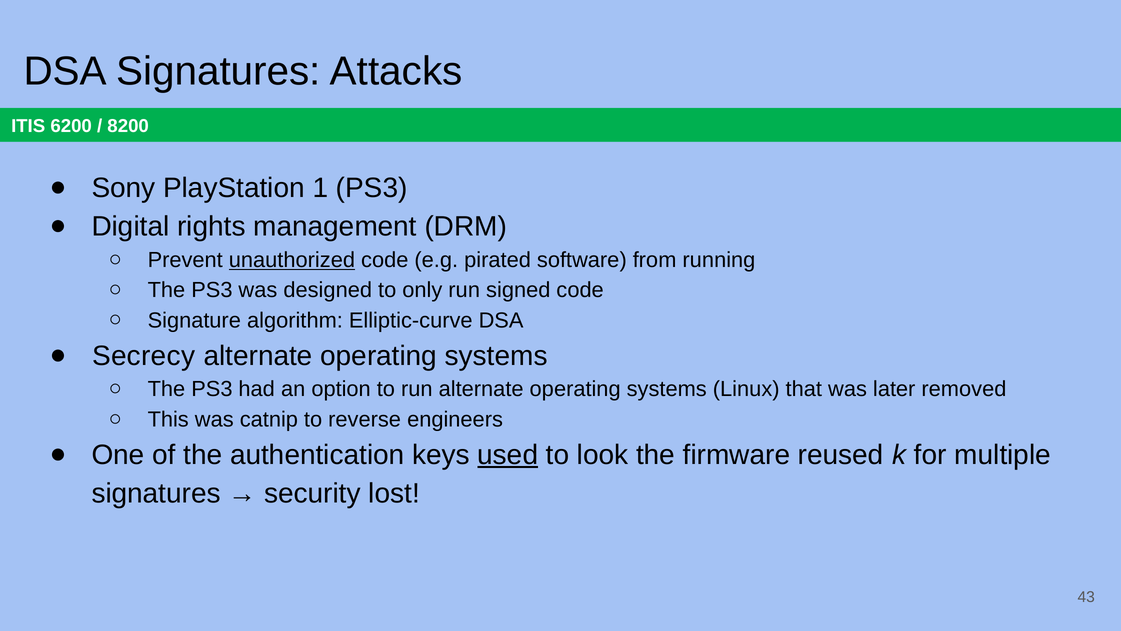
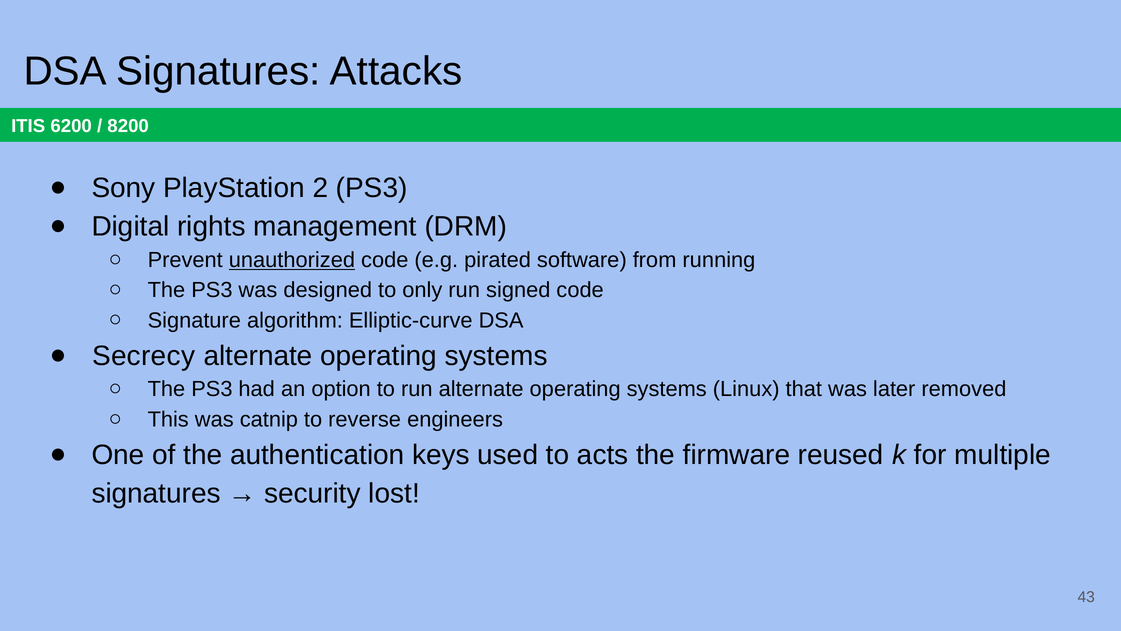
1: 1 -> 2
used underline: present -> none
look: look -> acts
